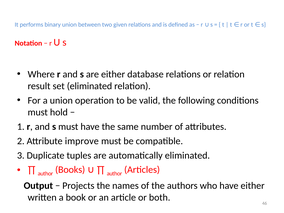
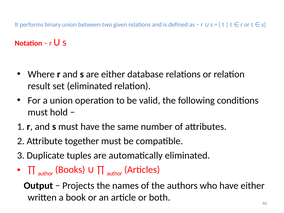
improve: improve -> together
